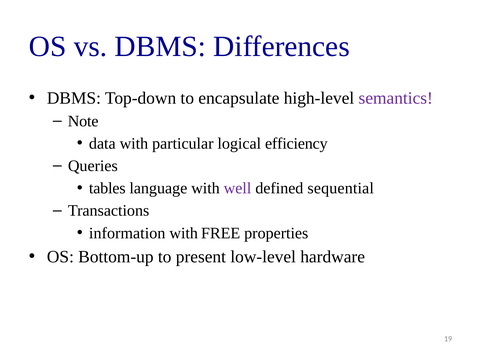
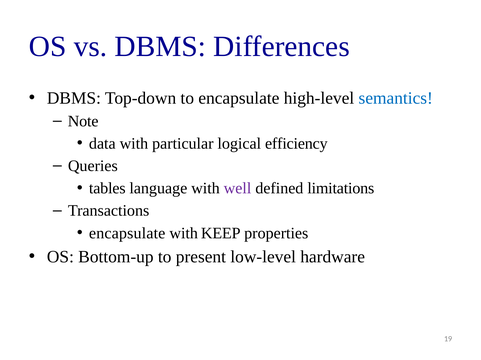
semantics colour: purple -> blue
sequential: sequential -> limitations
information at (127, 234): information -> encapsulate
FREE: FREE -> KEEP
